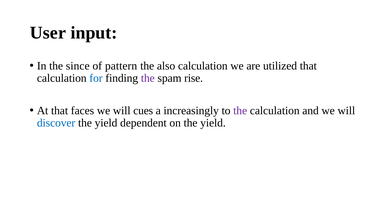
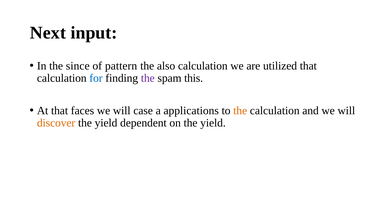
User: User -> Next
rise: rise -> this
cues: cues -> case
increasingly: increasingly -> applications
the at (240, 111) colour: purple -> orange
discover colour: blue -> orange
